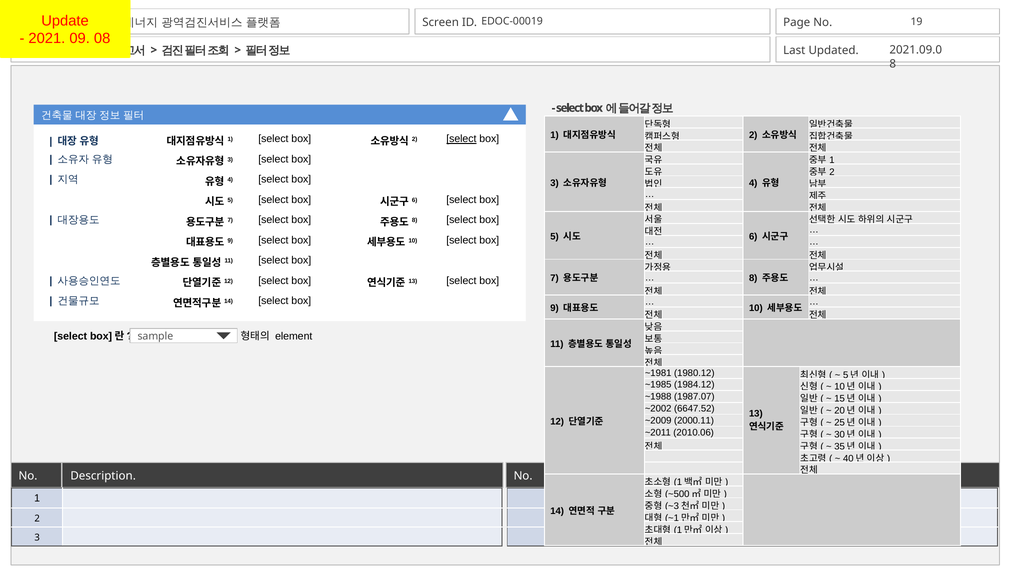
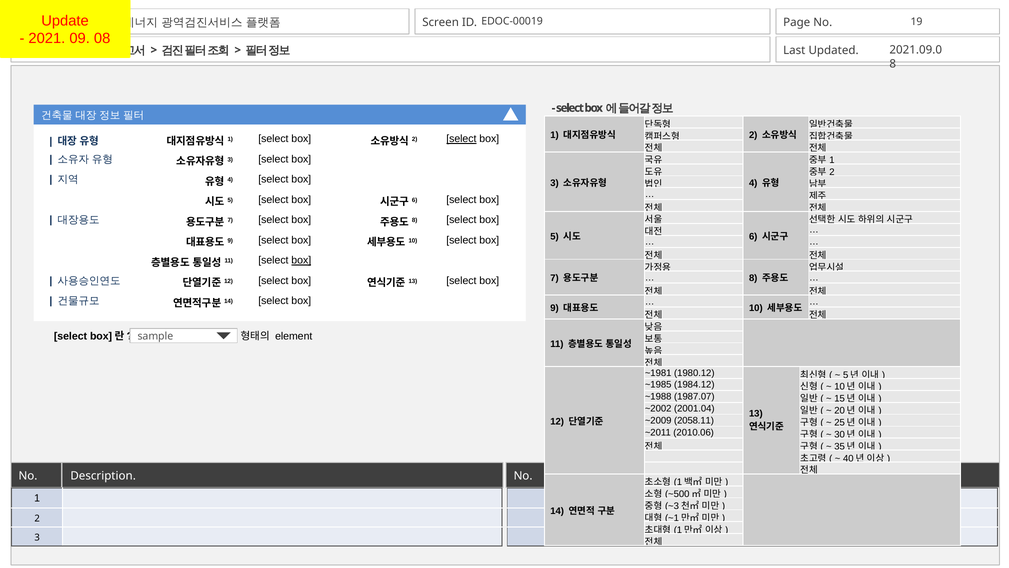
box at (301, 260) underline: none -> present
6647.52: 6647.52 -> 2001.04
2000.11: 2000.11 -> 2058.11
